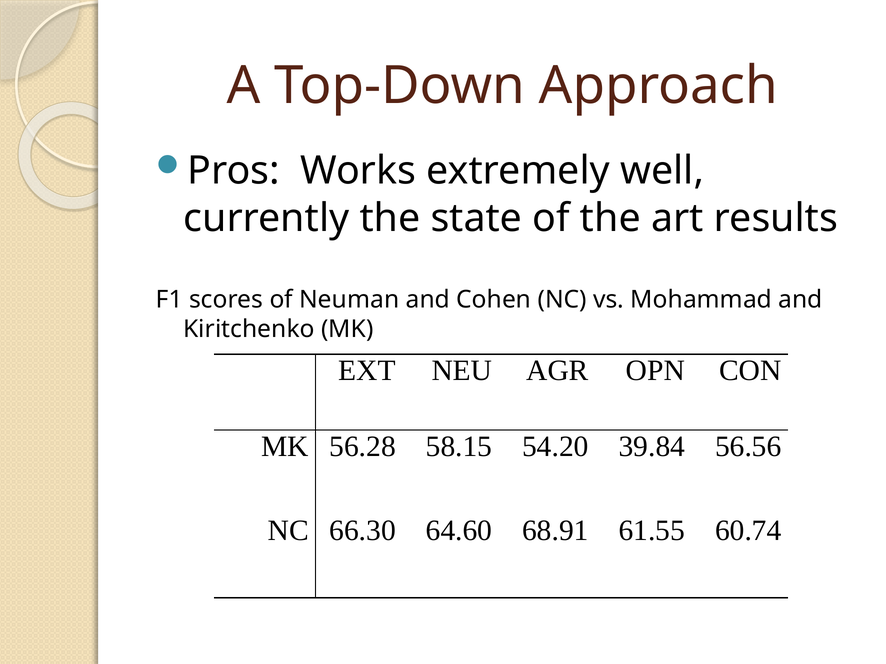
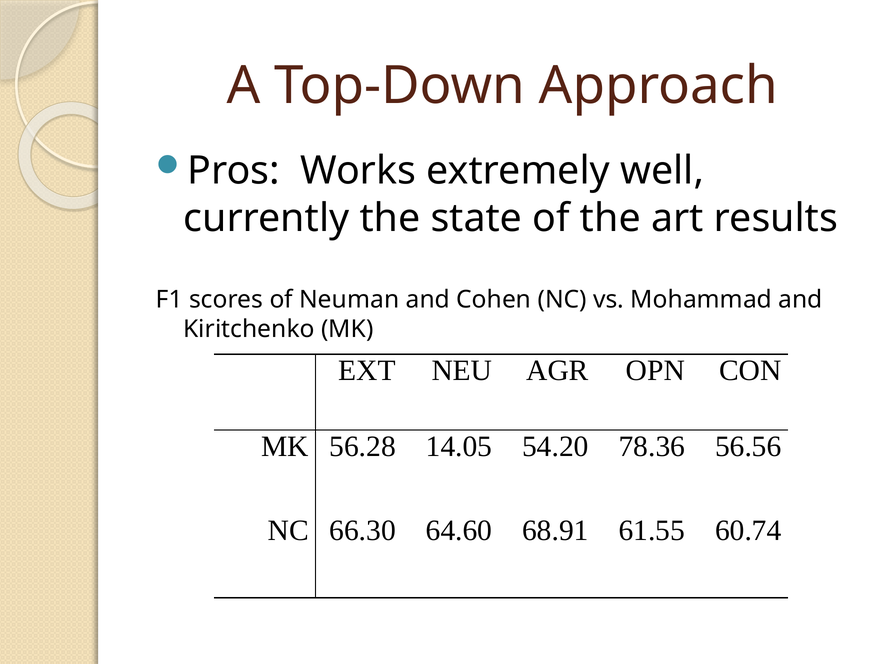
58.15: 58.15 -> 14.05
39.84: 39.84 -> 78.36
